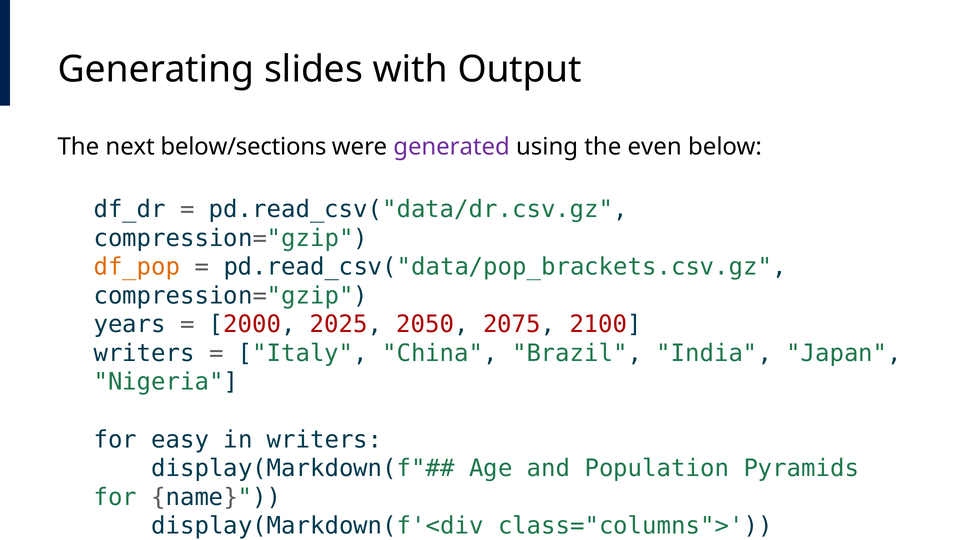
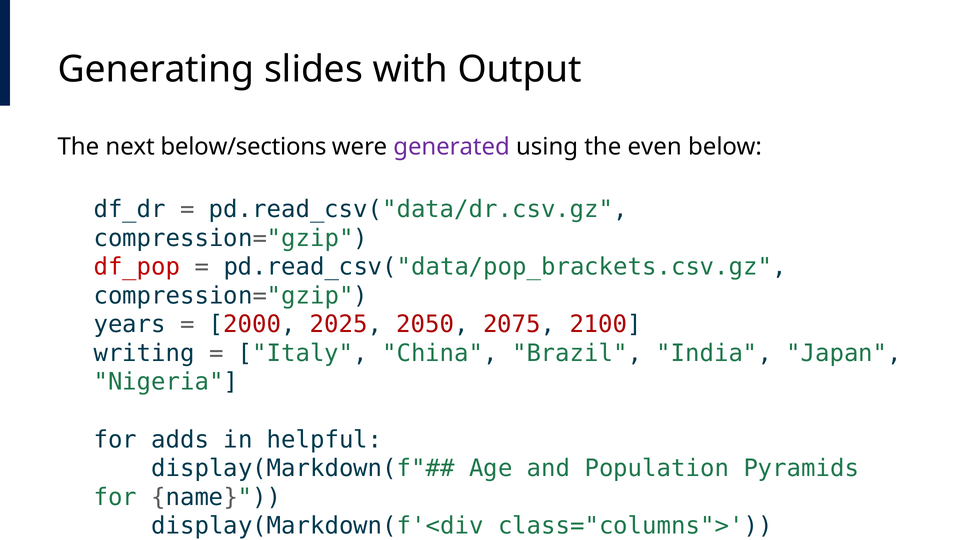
df_pop colour: orange -> red
writers at (144, 353): writers -> writing
easy: easy -> adds
in writers: writers -> helpful
